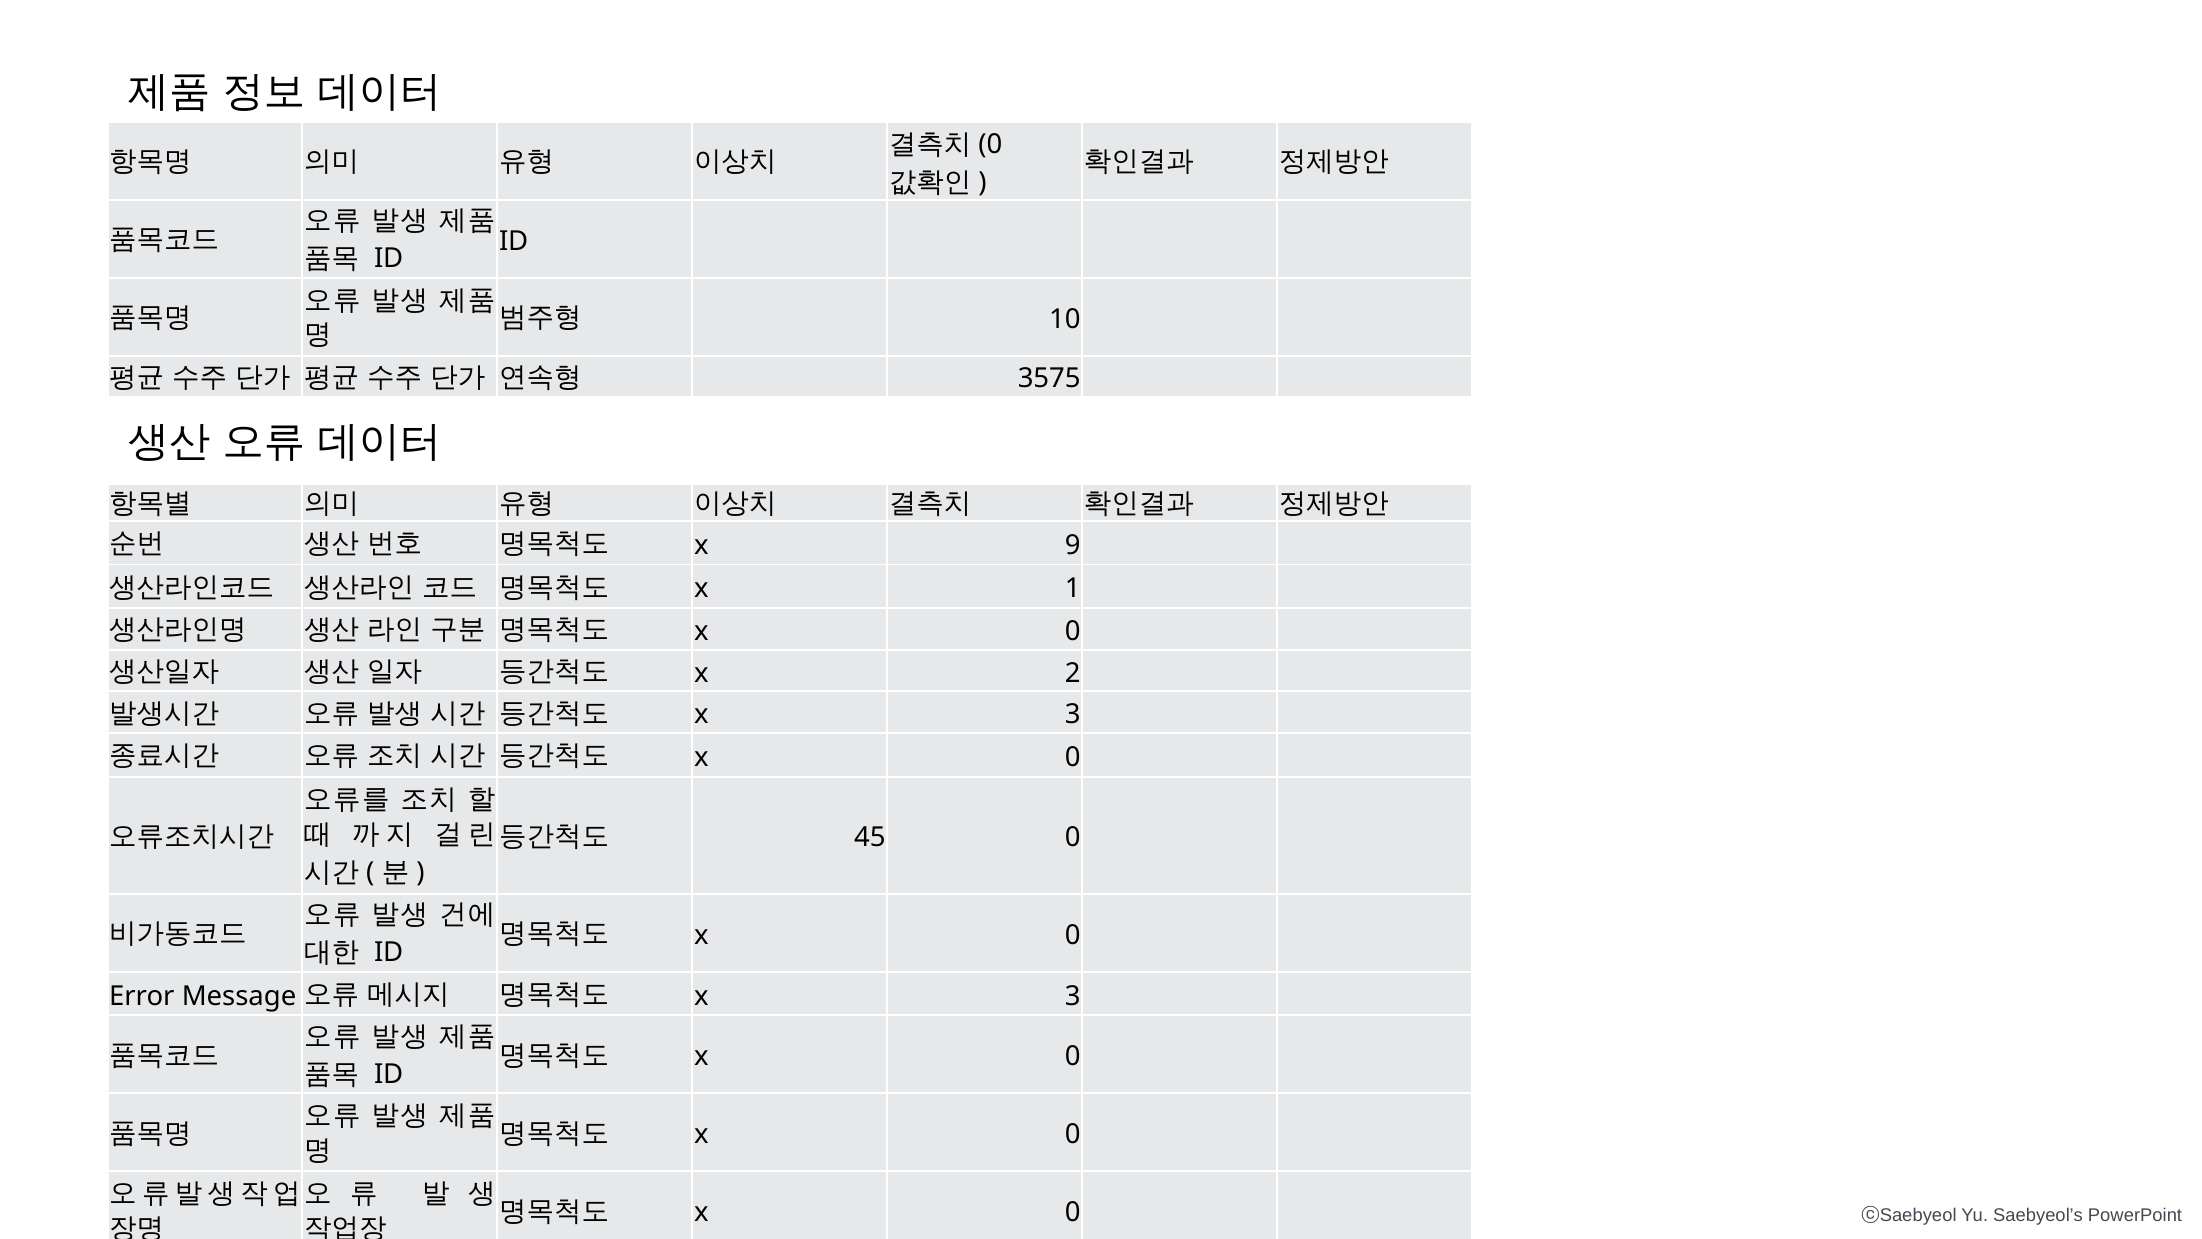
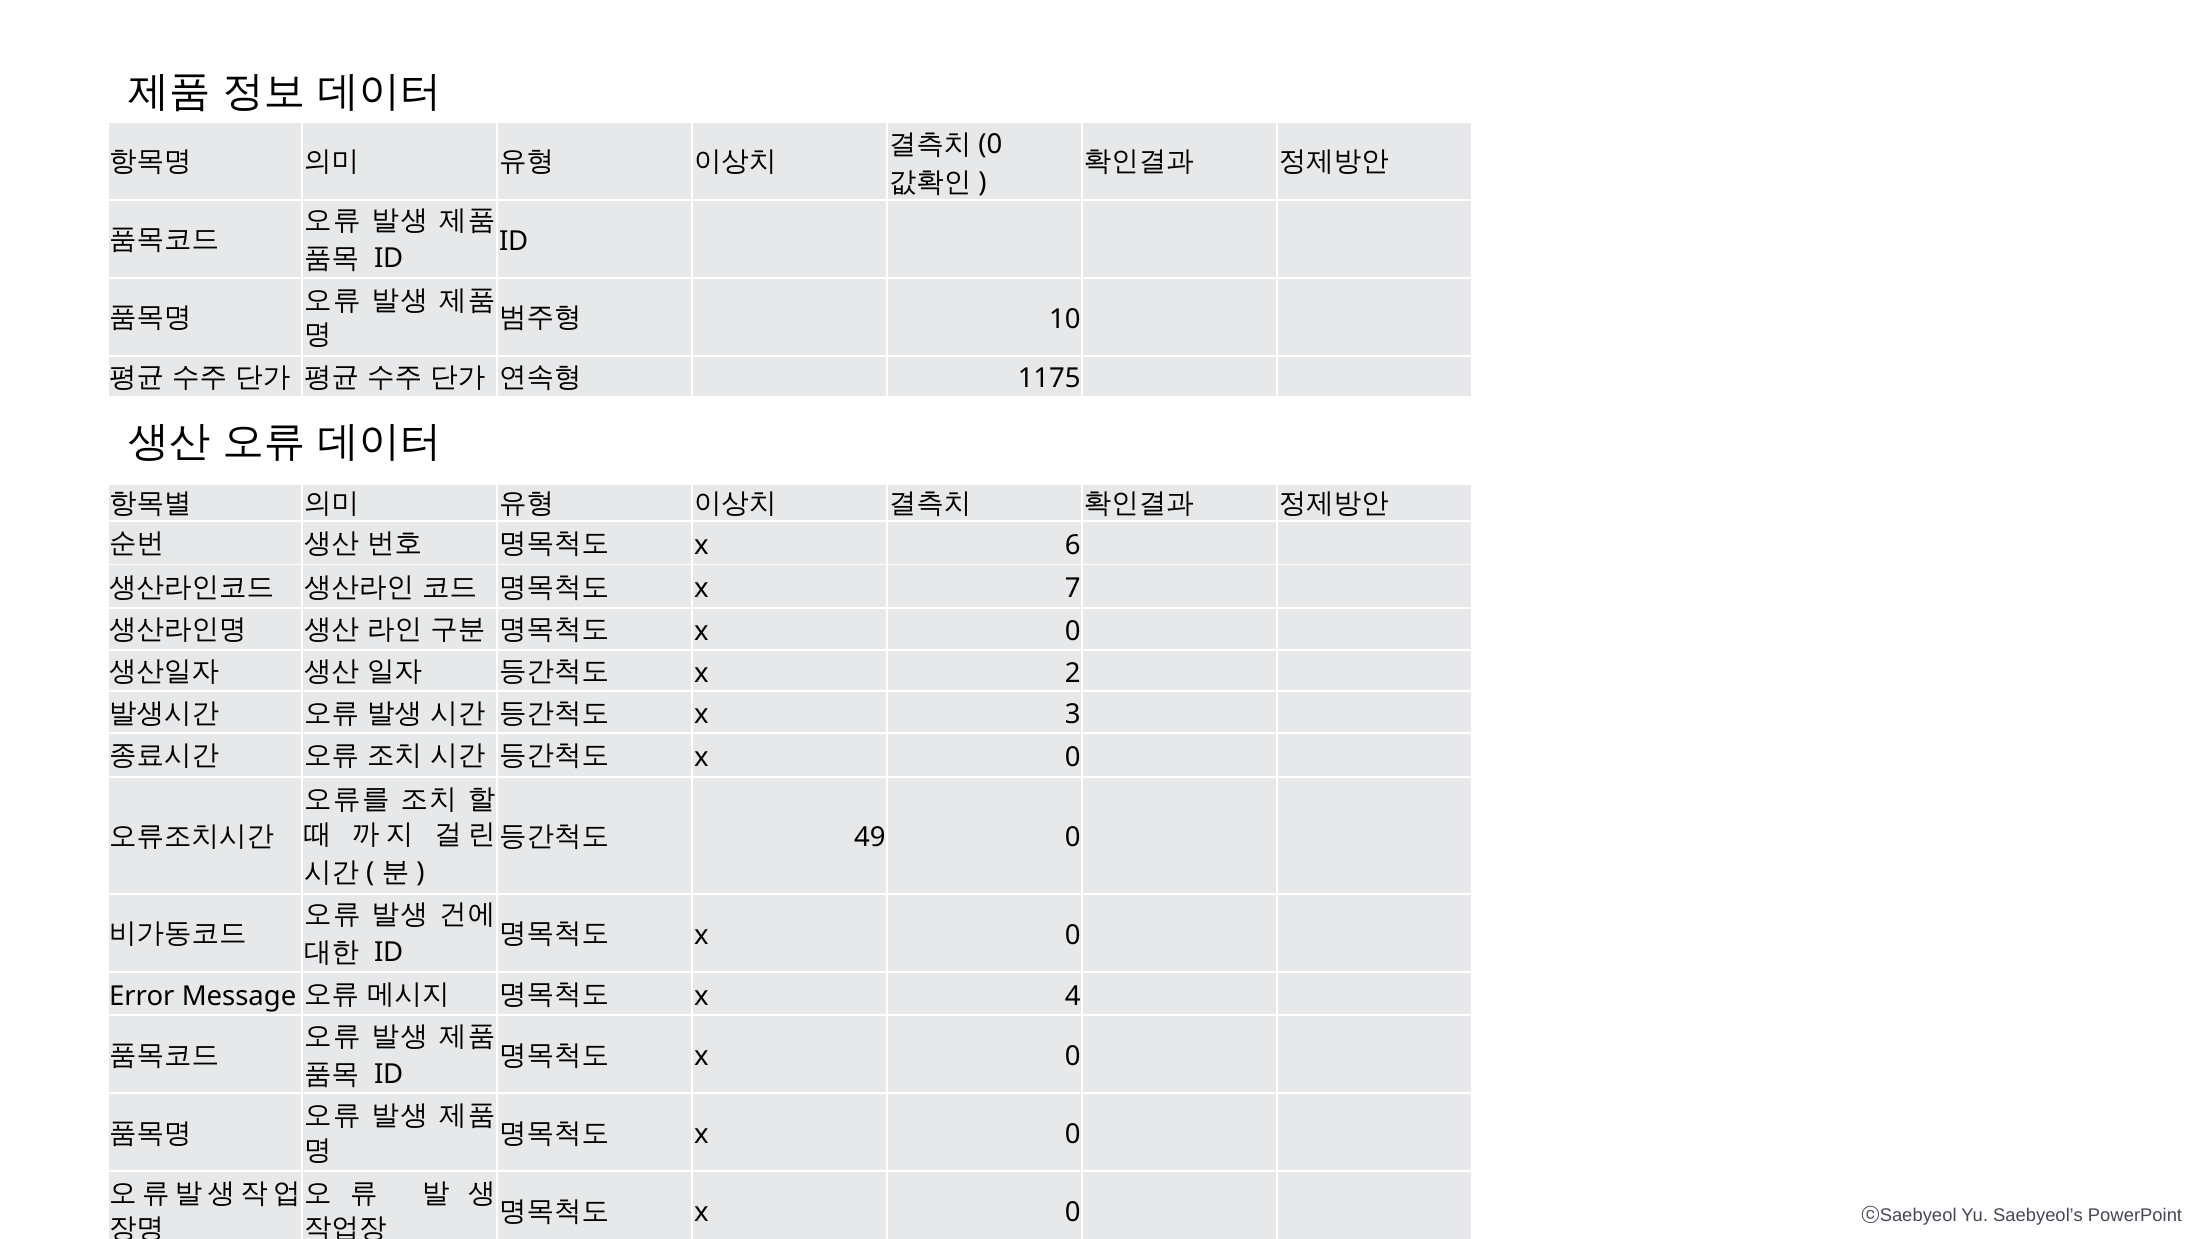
3575: 3575 -> 1175
9: 9 -> 6
1: 1 -> 7
45: 45 -> 49
3 at (1073, 996): 3 -> 4
